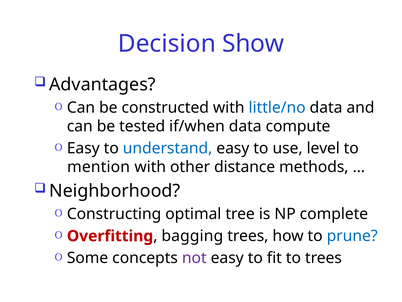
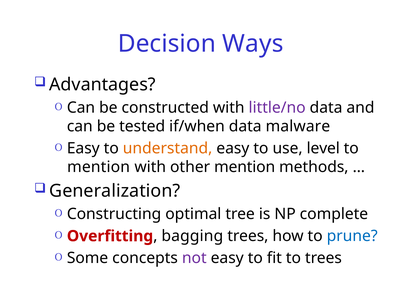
Show: Show -> Ways
little/no colour: blue -> purple
compute: compute -> malware
understand colour: blue -> orange
other distance: distance -> mention
Neighborhood: Neighborhood -> Generalization
